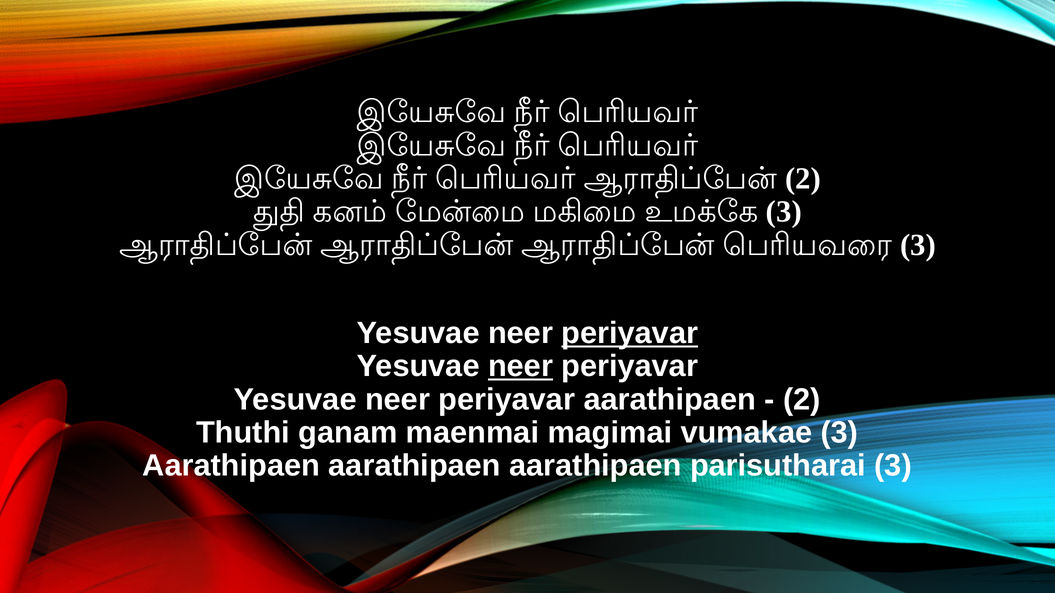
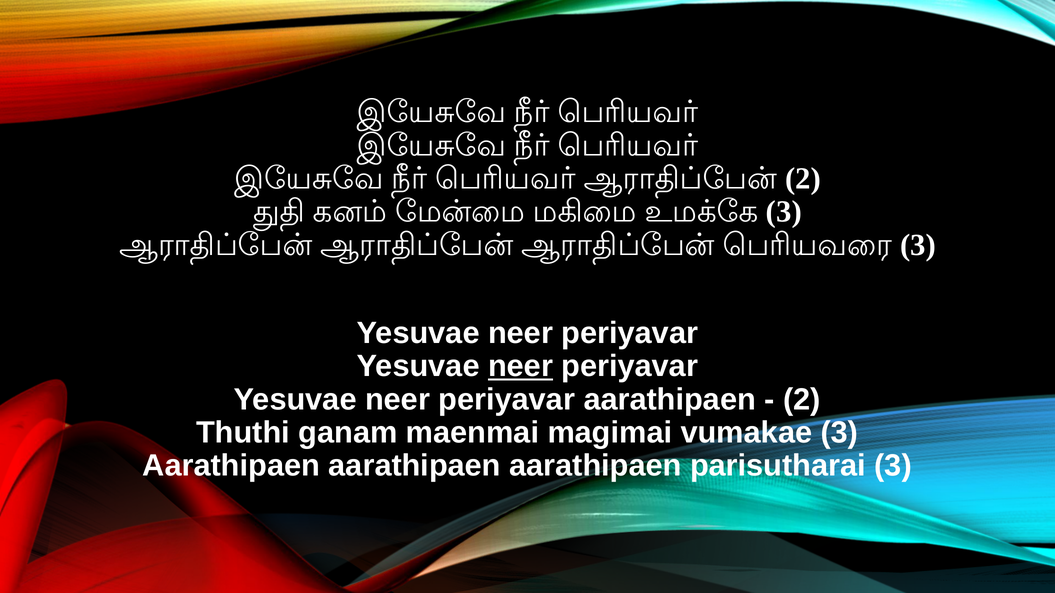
periyavar at (630, 333) underline: present -> none
